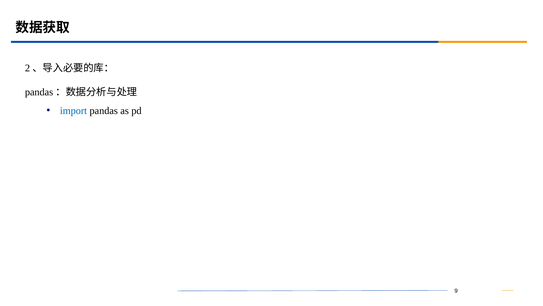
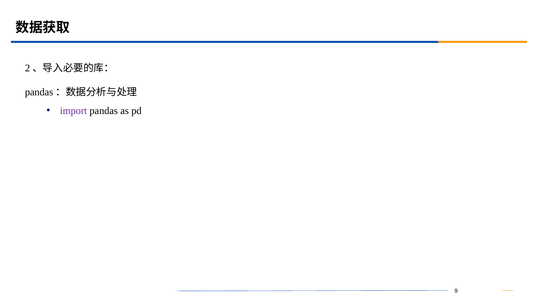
import colour: blue -> purple
